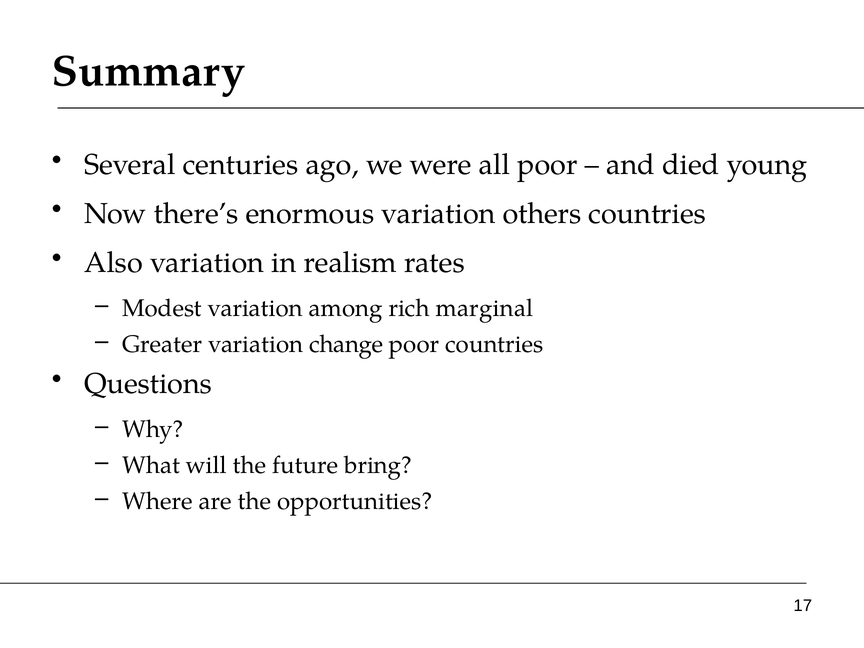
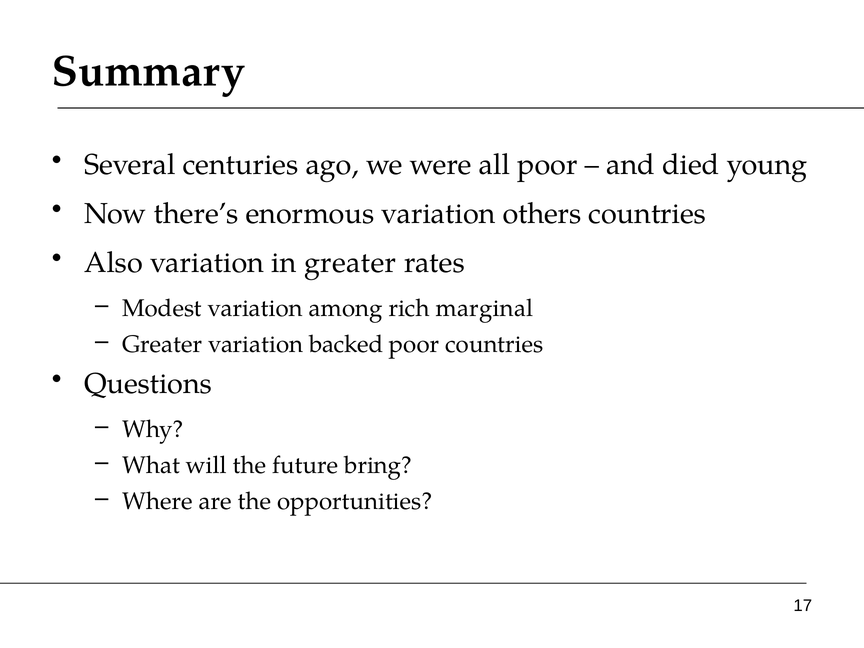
in realism: realism -> greater
change: change -> backed
